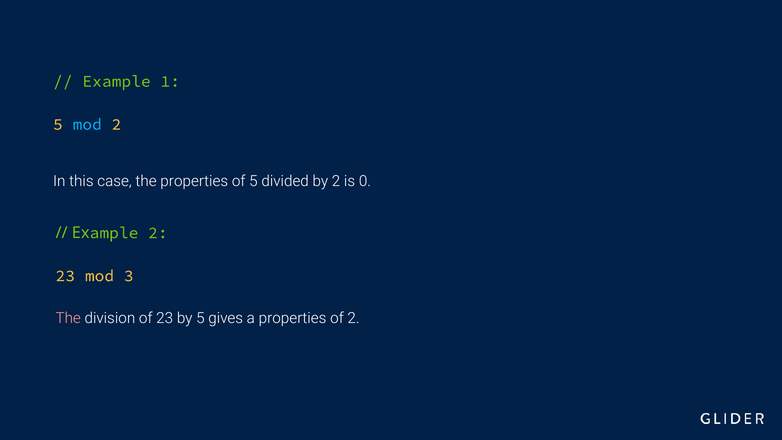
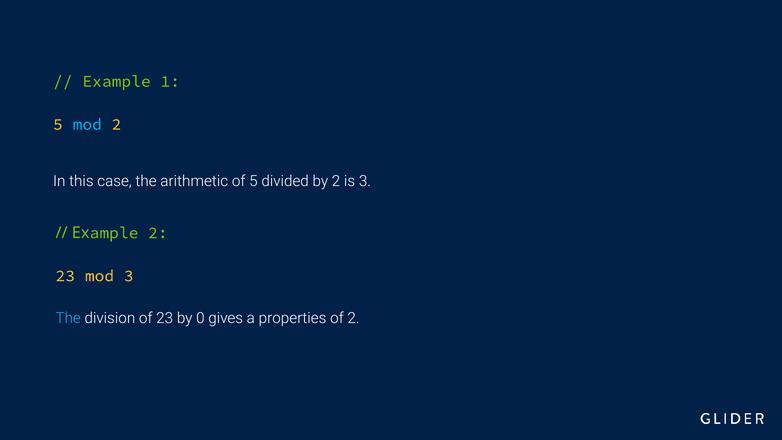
the properties: properties -> arithmetic
is 0: 0 -> 3
The at (68, 318) colour: pink -> light blue
by 5: 5 -> 0
